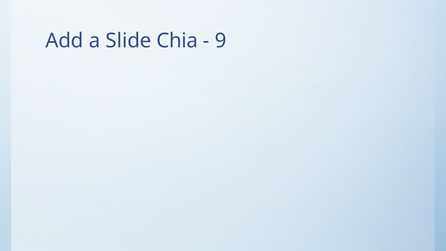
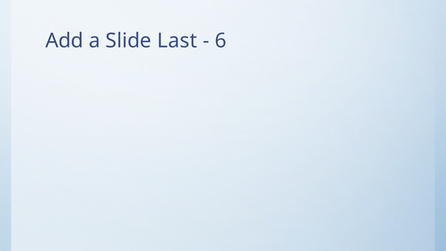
Chia: Chia -> Last
9: 9 -> 6
